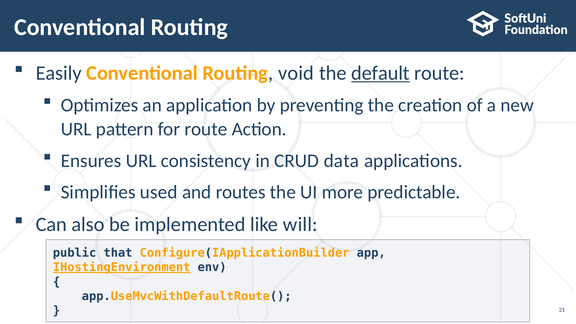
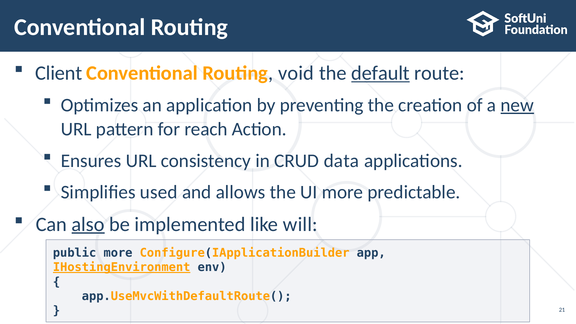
Easily: Easily -> Client
new underline: none -> present
for route: route -> reach
routes: routes -> allows
also underline: none -> present
public that: that -> more
